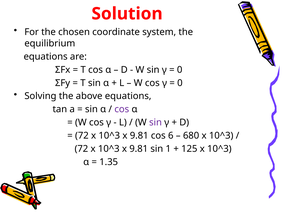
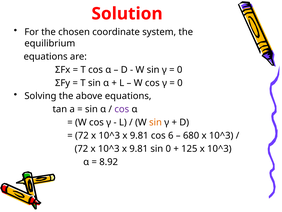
sin at (155, 122) colour: purple -> orange
sin 1: 1 -> 0
1.35: 1.35 -> 8.92
